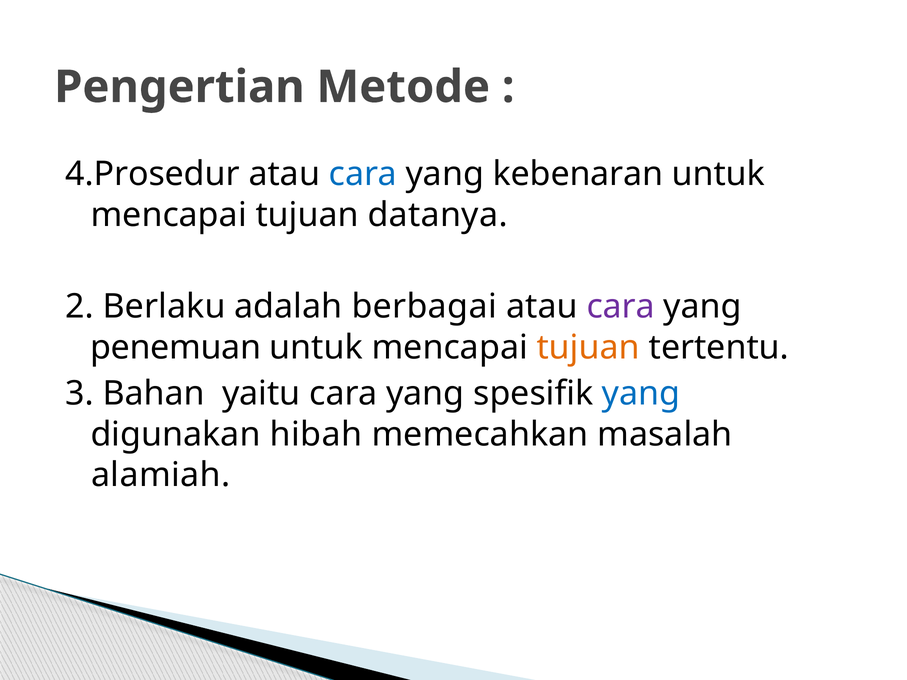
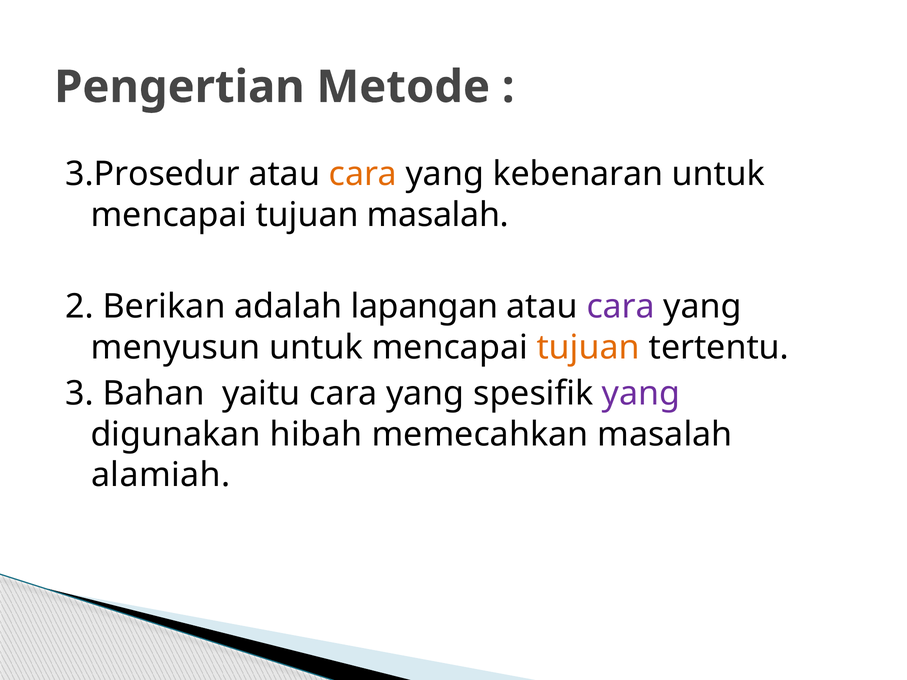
4.Prosedur: 4.Prosedur -> 3.Prosedur
cara at (363, 174) colour: blue -> orange
tujuan datanya: datanya -> masalah
Berlaku: Berlaku -> Berikan
berbagai: berbagai -> lapangan
penemuan: penemuan -> menyusun
yang at (641, 394) colour: blue -> purple
